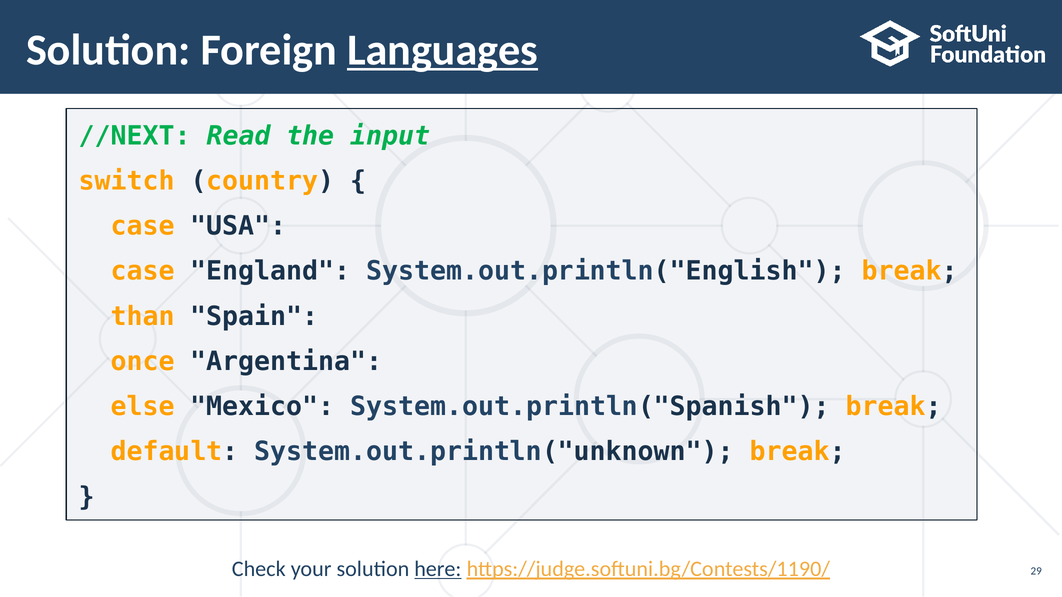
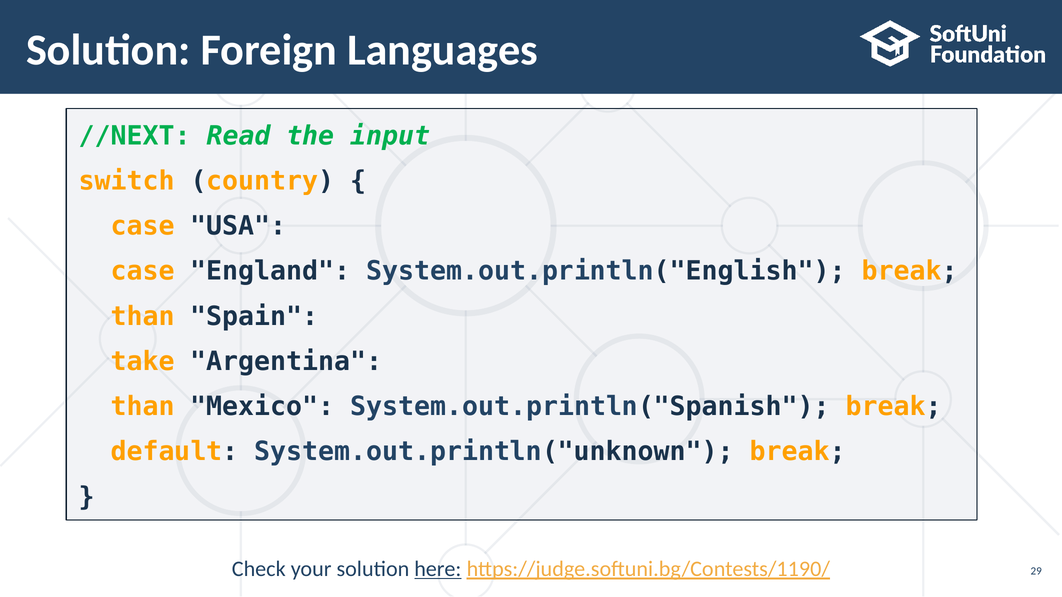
Languages underline: present -> none
once: once -> take
else at (143, 407): else -> than
